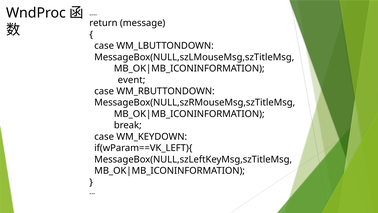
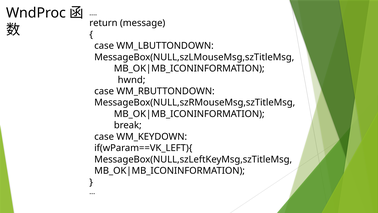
event: event -> hwnd
